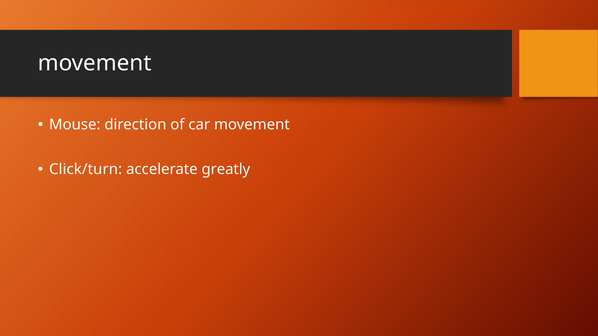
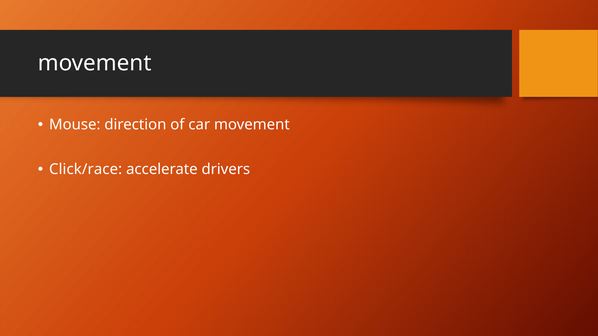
Click/turn: Click/turn -> Click/race
greatly: greatly -> drivers
